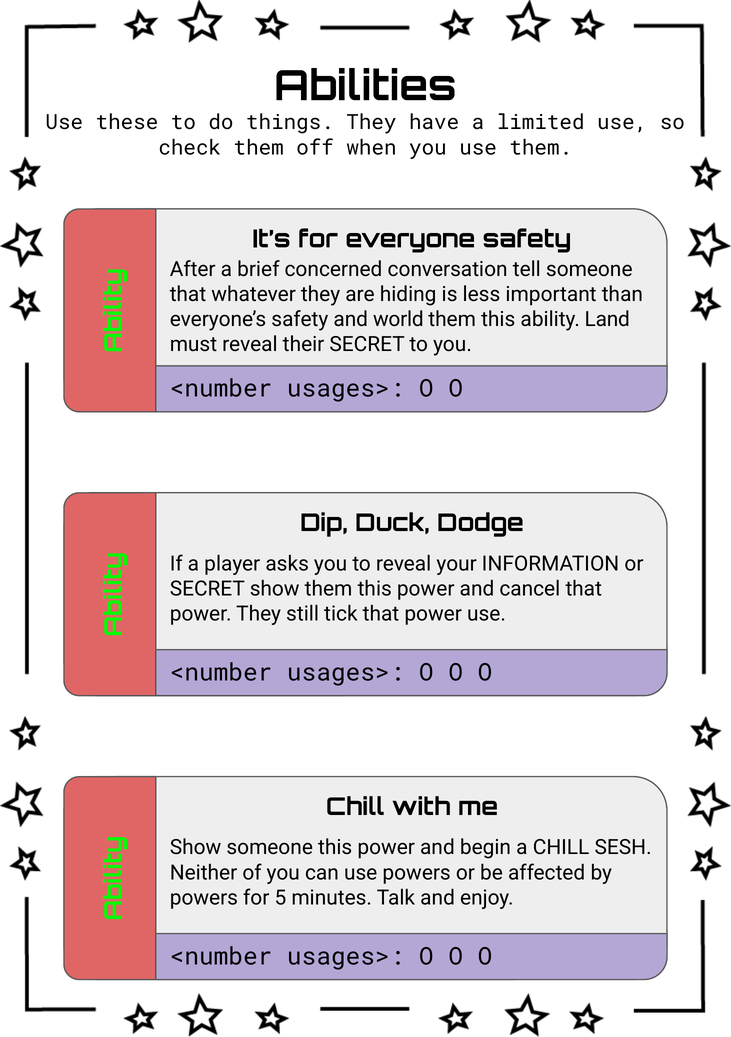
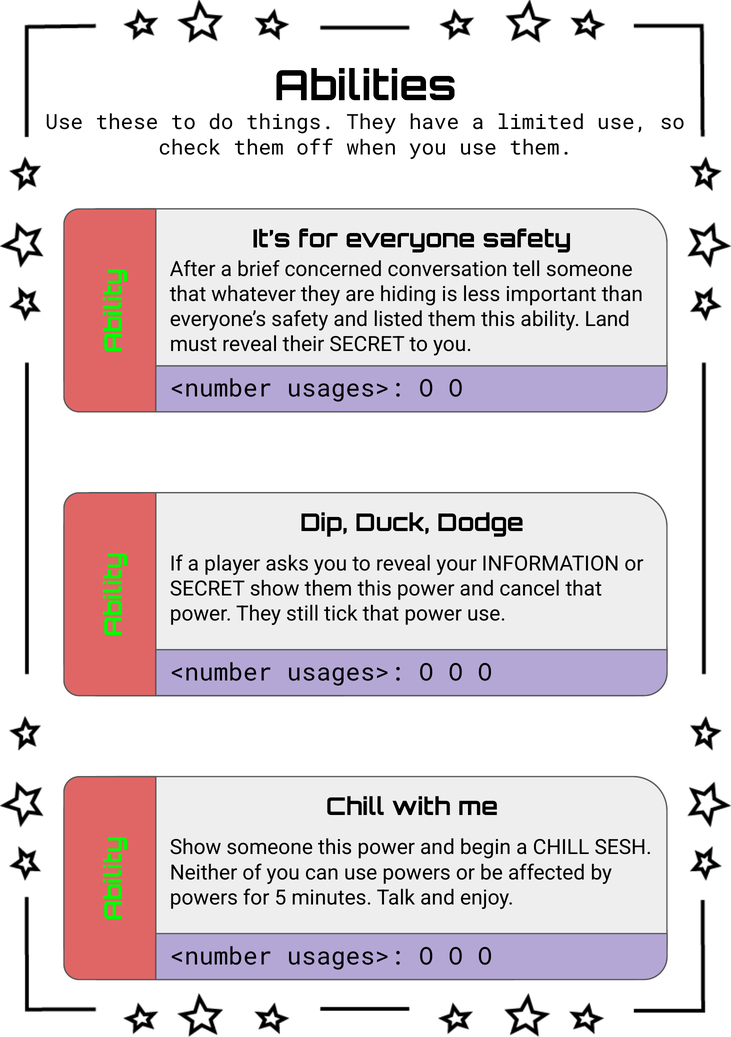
world: world -> listed
